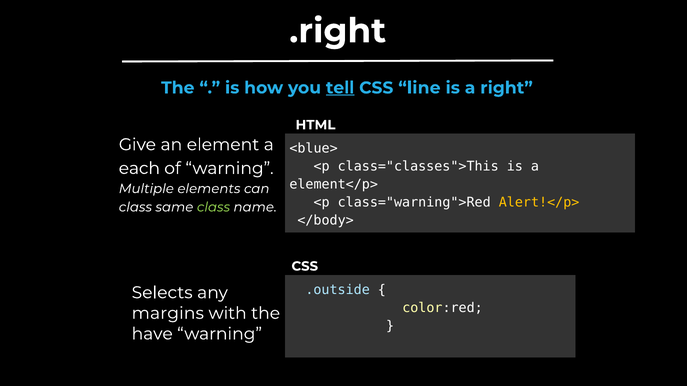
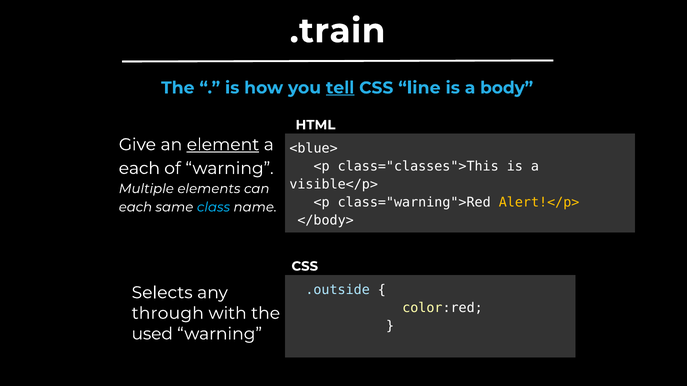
.right: .right -> .train
right: right -> body
element underline: none -> present
element</p>: element</p> -> visible</p>
class at (135, 207): class -> each
class at (213, 207) colour: light green -> light blue
margins: margins -> through
have: have -> used
